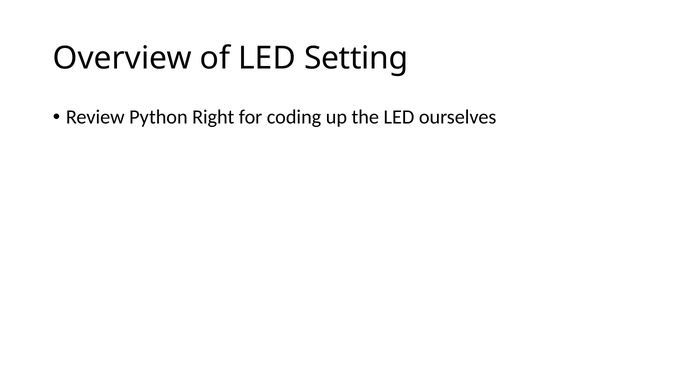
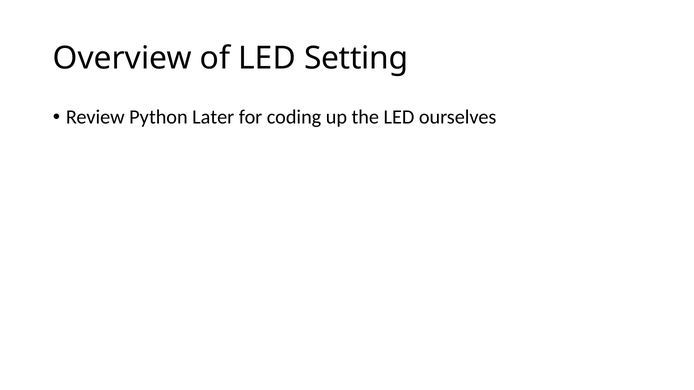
Right: Right -> Later
